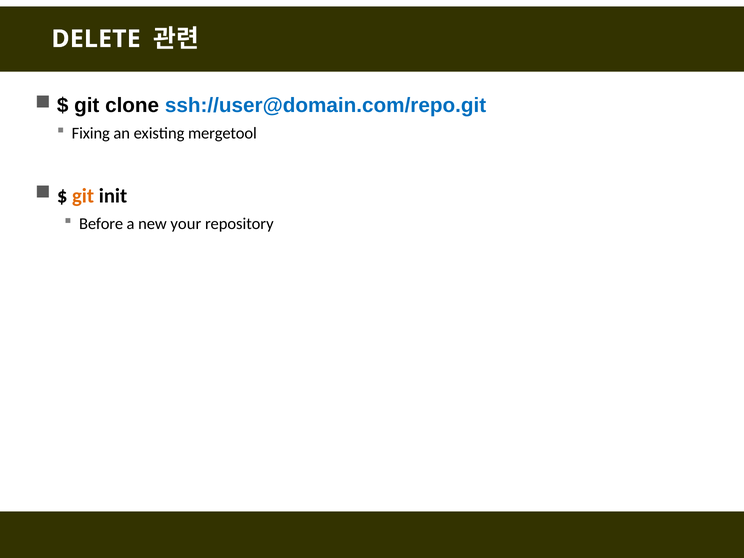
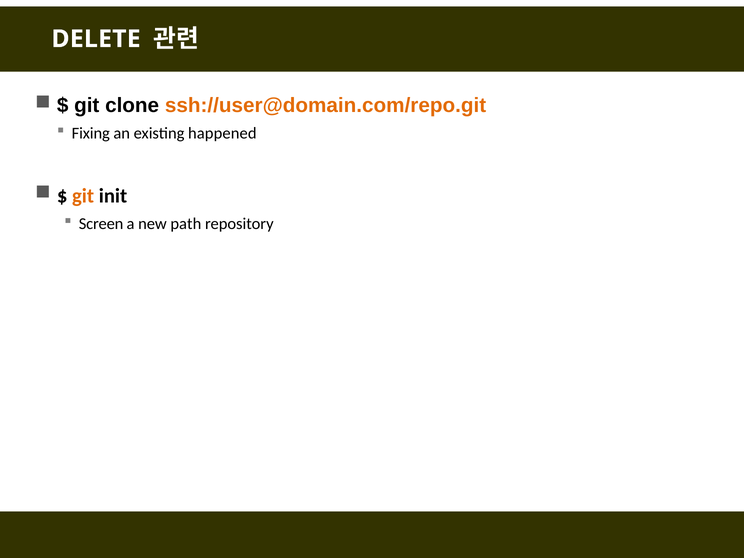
ssh://user@domain.com/repo.git colour: blue -> orange
mergetool: mergetool -> happened
Before: Before -> Screen
your: your -> path
